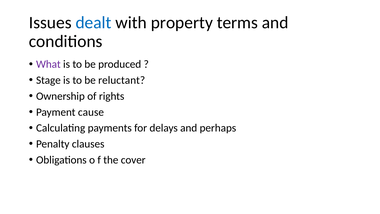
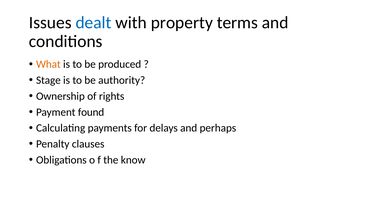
What colour: purple -> orange
reluctant: reluctant -> authority
cause: cause -> found
cover: cover -> know
